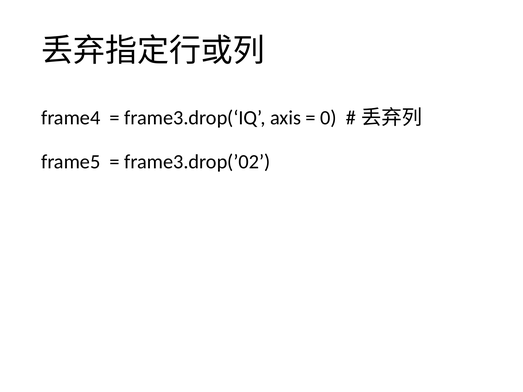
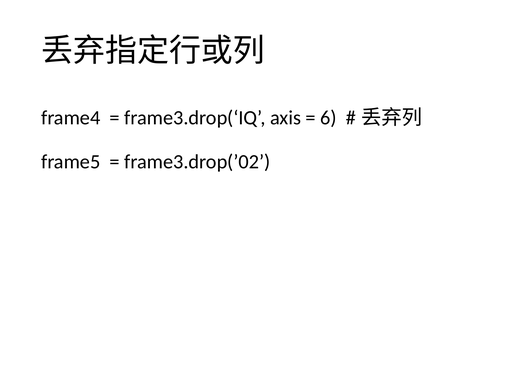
0: 0 -> 6
